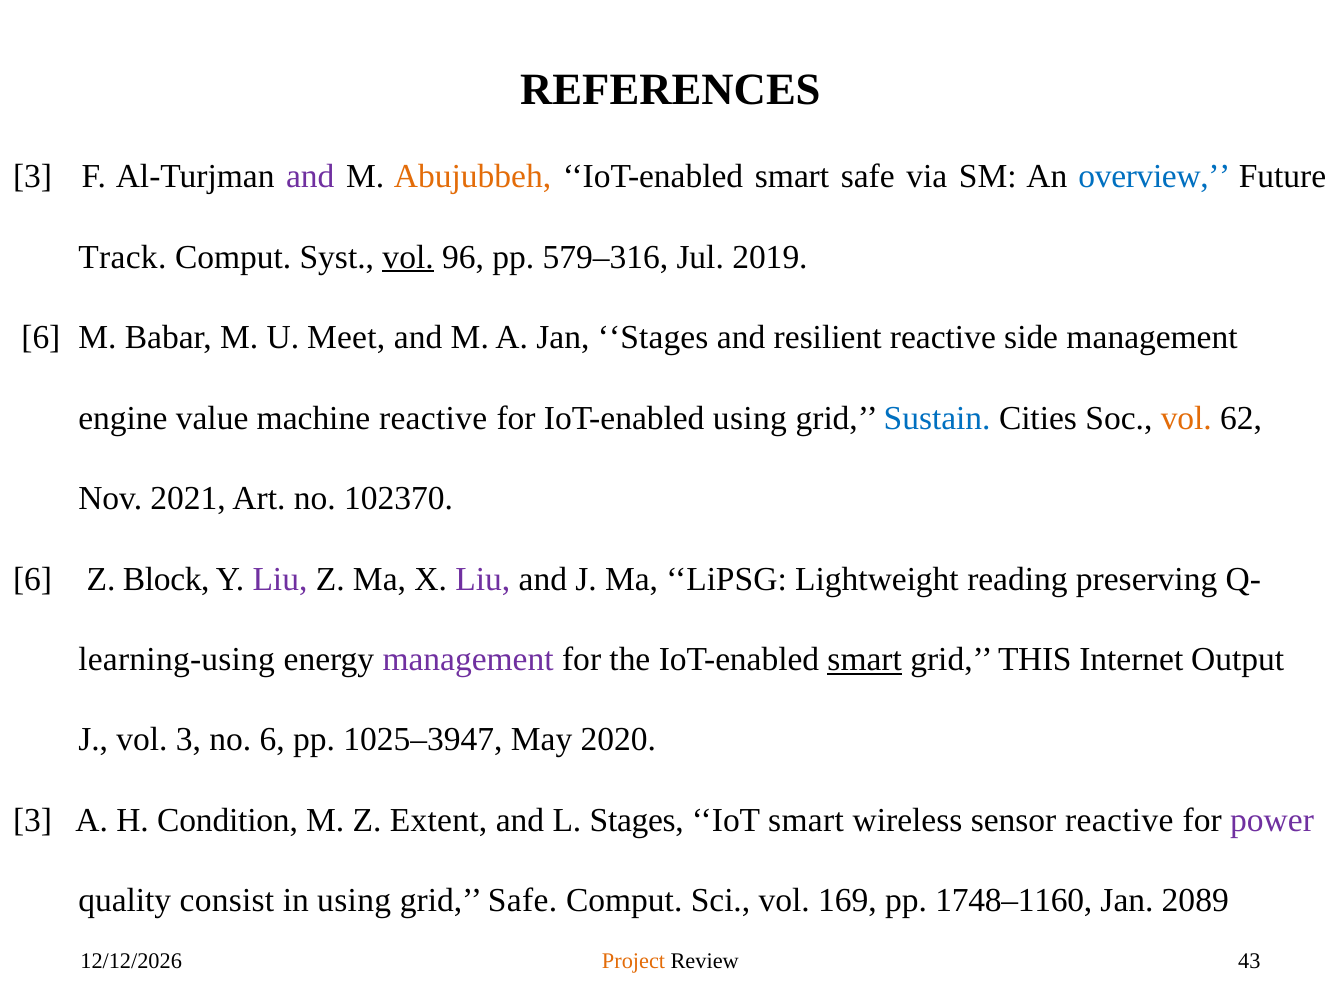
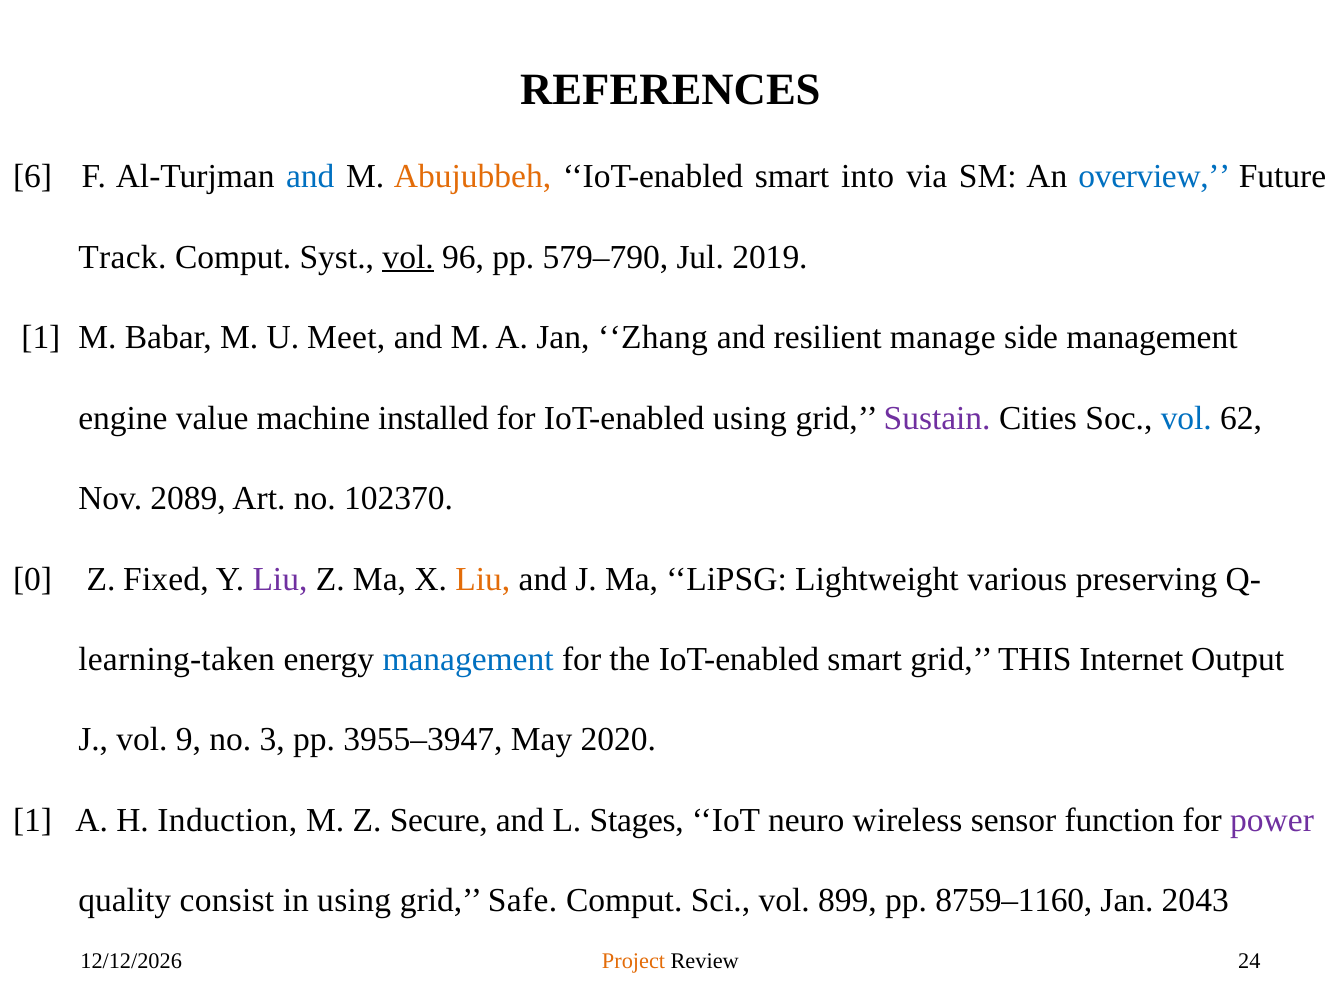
3 at (33, 177): 3 -> 6
and at (310, 177) colour: purple -> blue
smart safe: safe -> into
579–316: 579–316 -> 579–790
6 at (41, 337): 6 -> 1
Jan Stages: Stages -> Zhang
resilient reactive: reactive -> manage
machine reactive: reactive -> installed
Sustain colour: blue -> purple
vol at (1186, 418) colour: orange -> blue
2021: 2021 -> 2089
6 at (33, 579): 6 -> 0
Block: Block -> Fixed
Liu at (483, 579) colour: purple -> orange
reading: reading -> various
learning-using: learning-using -> learning-taken
management at (468, 659) colour: purple -> blue
smart at (865, 659) underline: present -> none
vol 3: 3 -> 9
no 6: 6 -> 3
1025–3947: 1025–3947 -> 3955–3947
3 at (33, 820): 3 -> 1
Condition: Condition -> Induction
Extent: Extent -> Secure
IoT smart: smart -> neuro
sensor reactive: reactive -> function
169: 169 -> 899
1748–1160: 1748–1160 -> 8759–1160
2089: 2089 -> 2043
43: 43 -> 24
